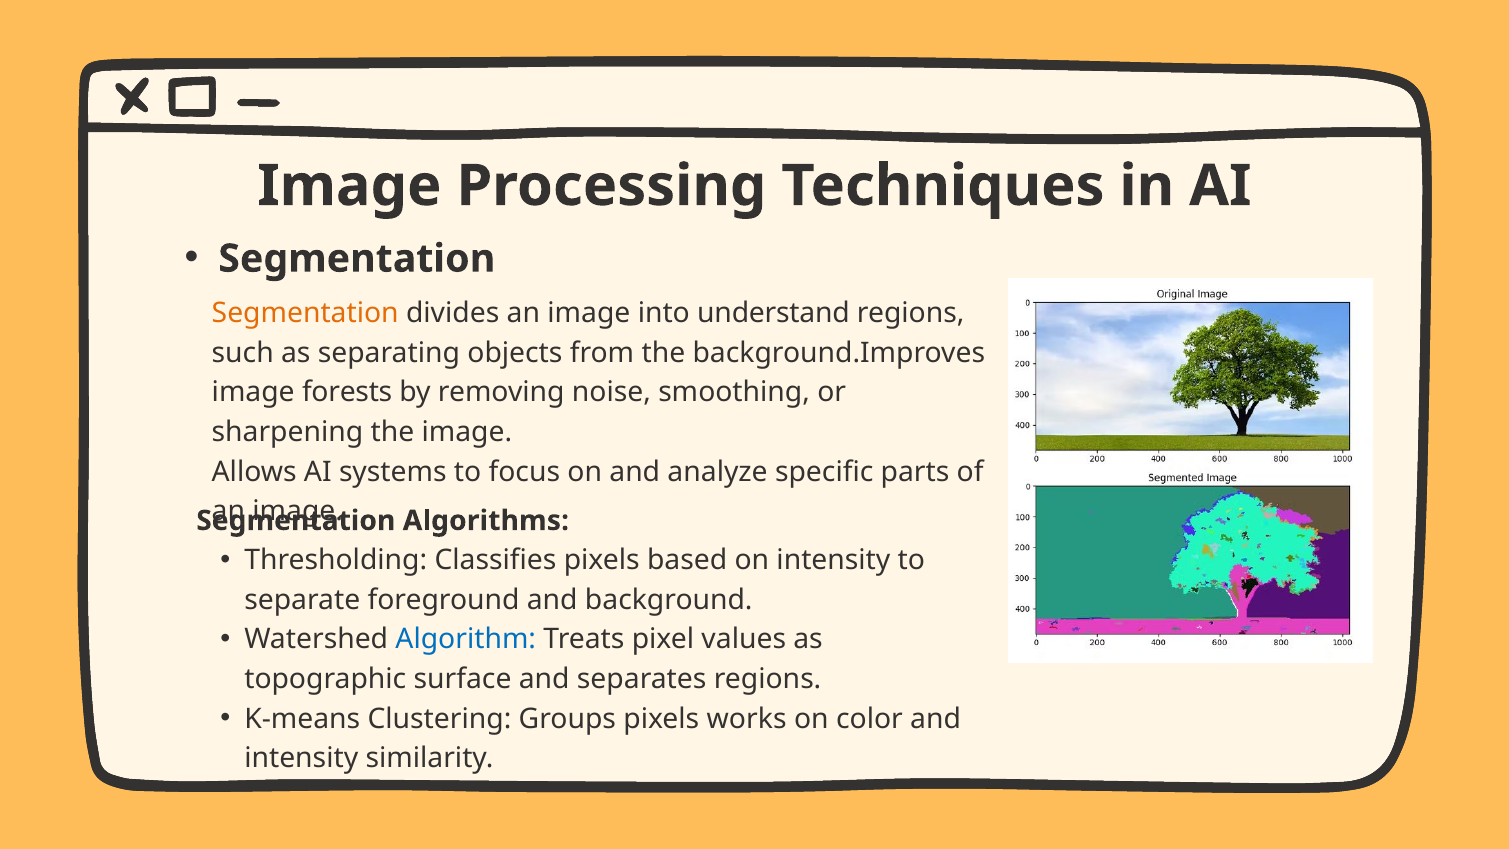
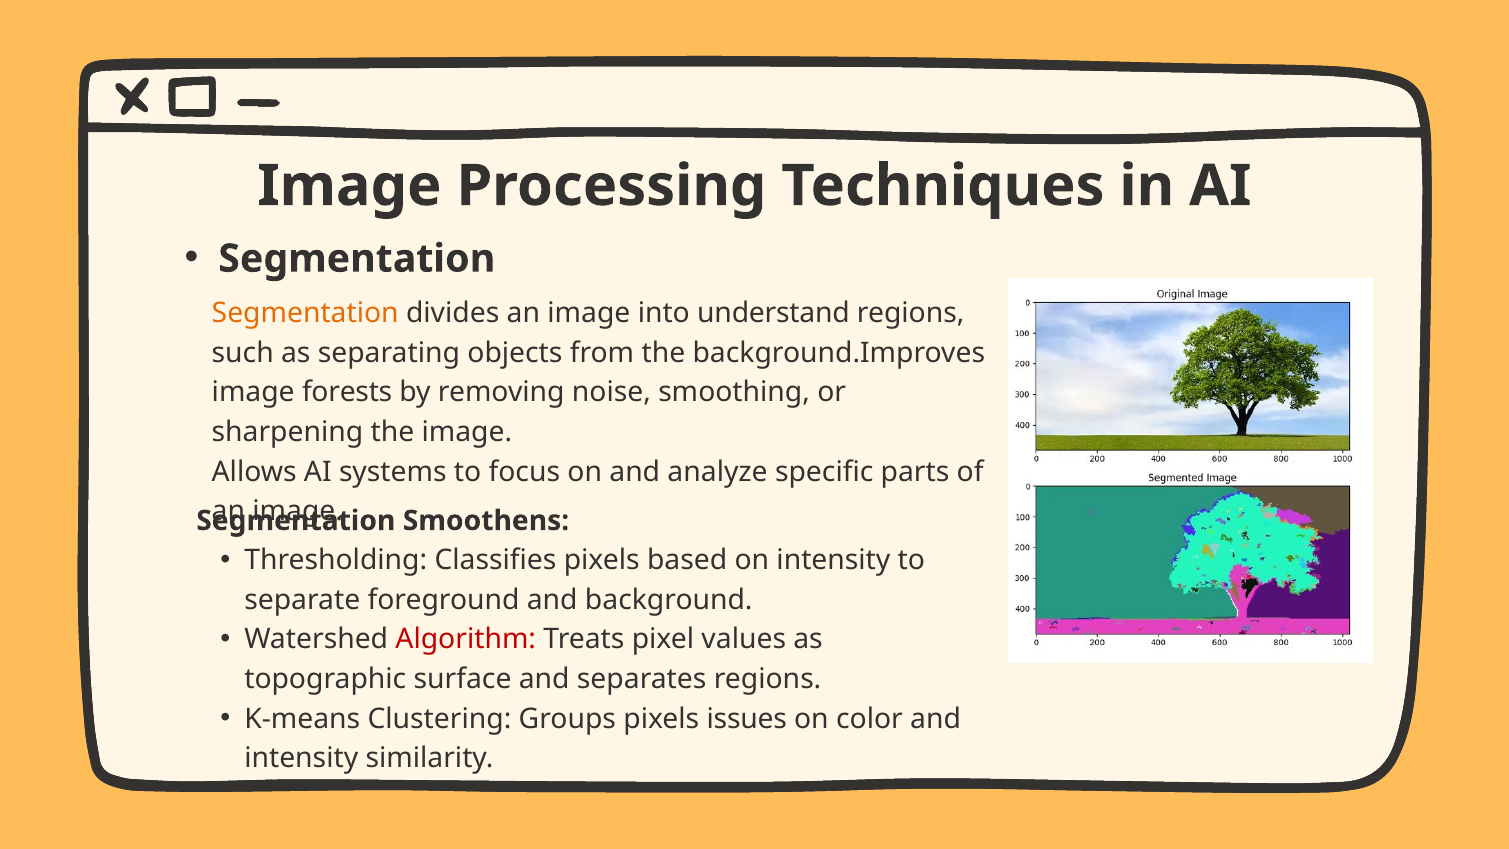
Algorithms: Algorithms -> Smoothens
Algorithm colour: blue -> red
works: works -> issues
